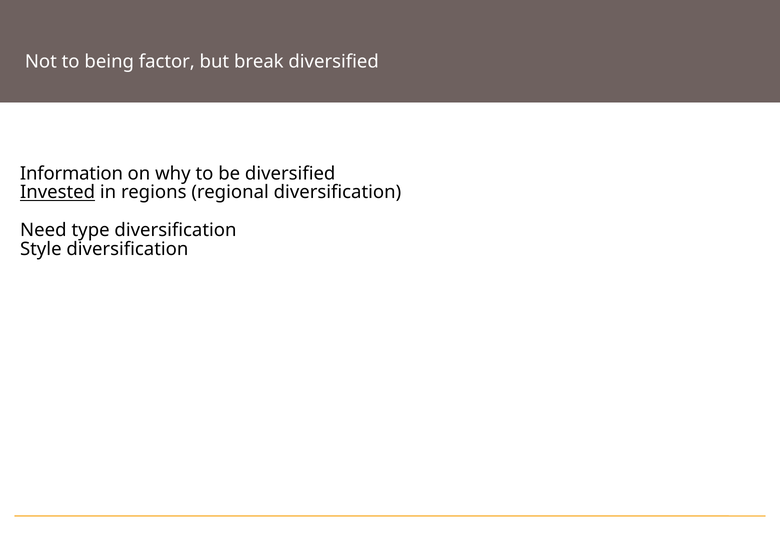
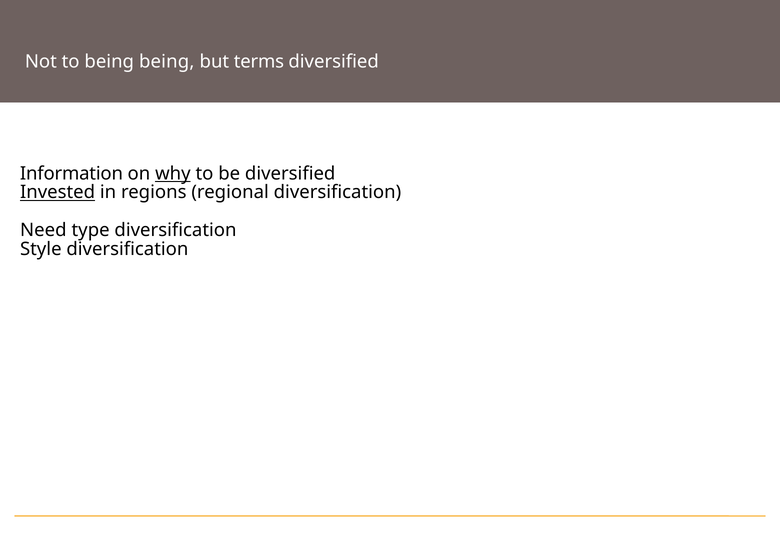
being factor: factor -> being
break: break -> terms
why underline: none -> present
